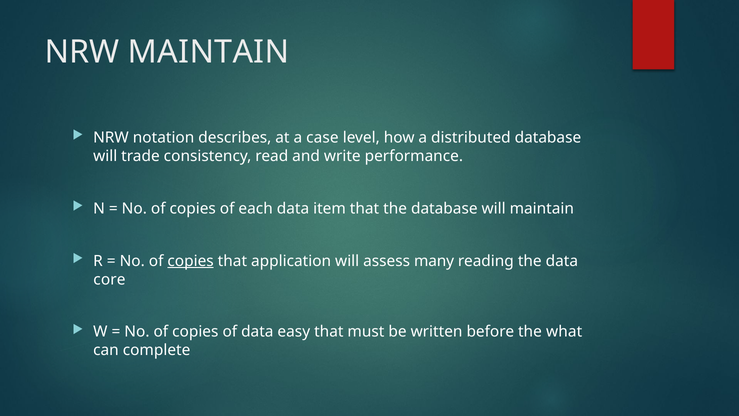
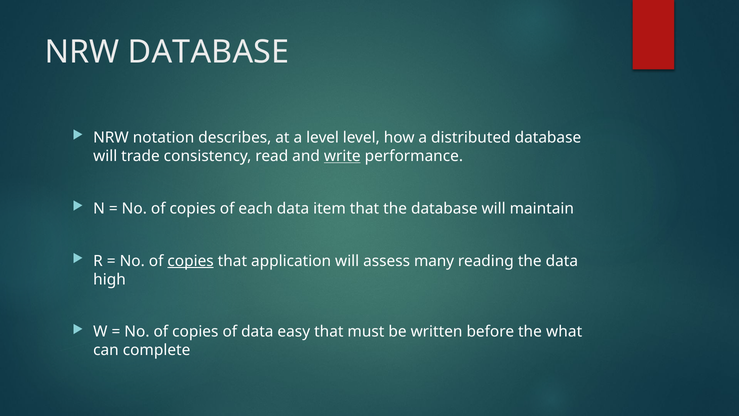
NRW MAINTAIN: MAINTAIN -> DATABASE
a case: case -> level
write underline: none -> present
core: core -> high
